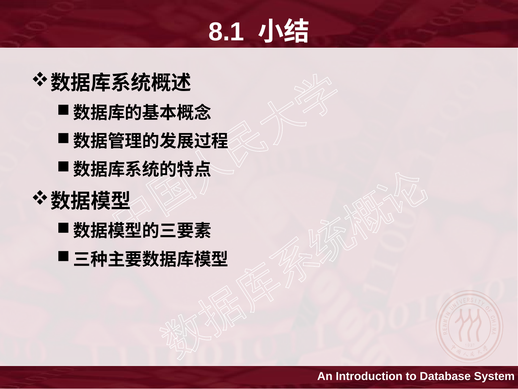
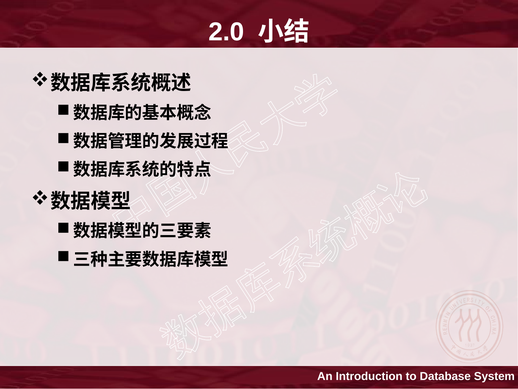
8.1: 8.1 -> 2.0
